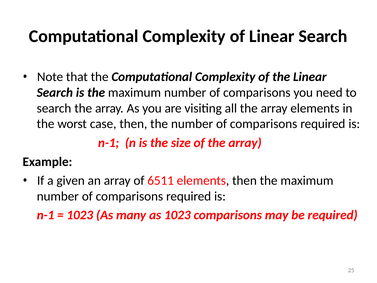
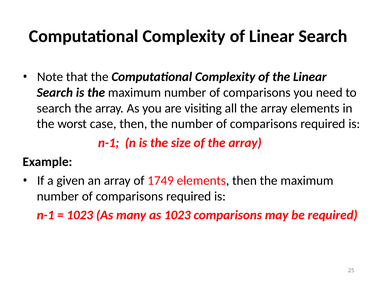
6511: 6511 -> 1749
